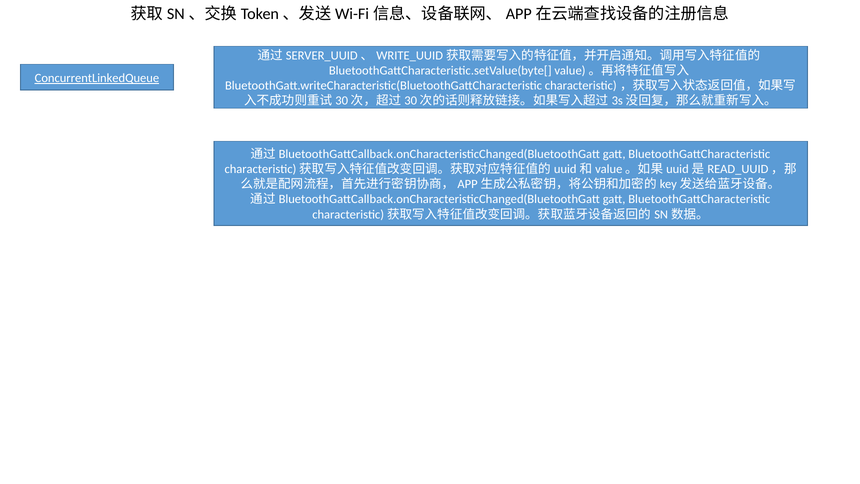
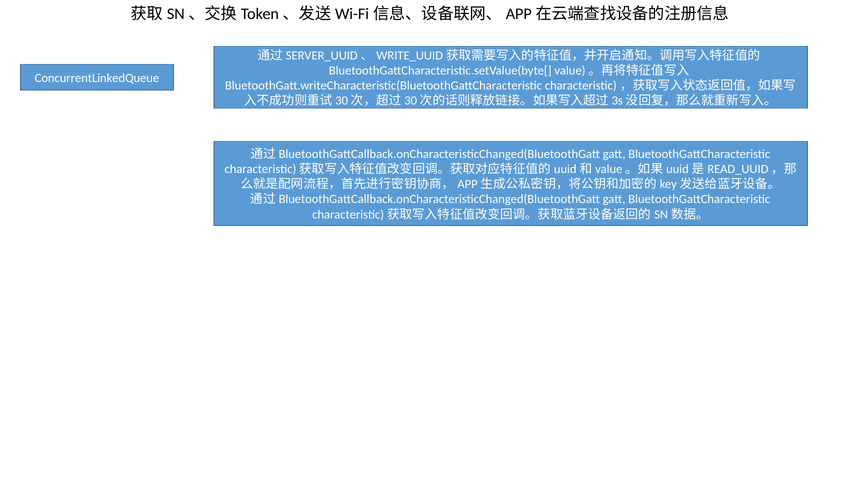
ConcurrentLinkedQueue underline: present -> none
